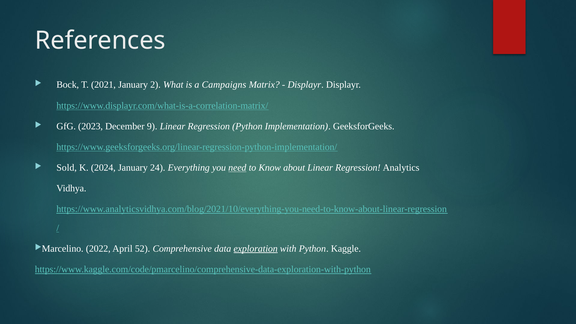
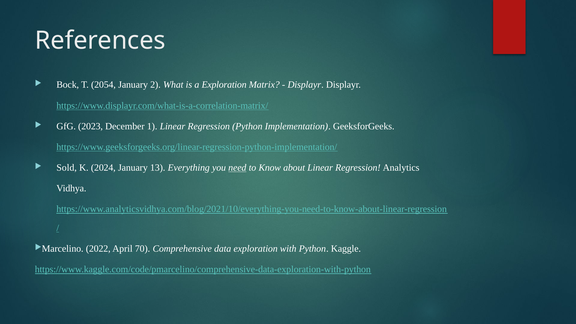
2021: 2021 -> 2054
a Campaigns: Campaigns -> Exploration
9: 9 -> 1
24: 24 -> 13
52: 52 -> 70
exploration at (256, 249) underline: present -> none
